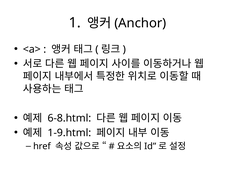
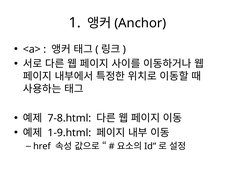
6-8.html: 6-8.html -> 7-8.html
